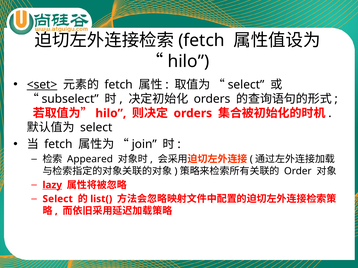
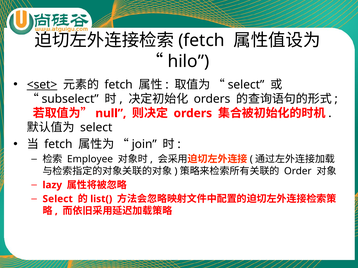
hilo at (111, 113): hilo -> null
Appeared: Appeared -> Employee
lazy underline: present -> none
